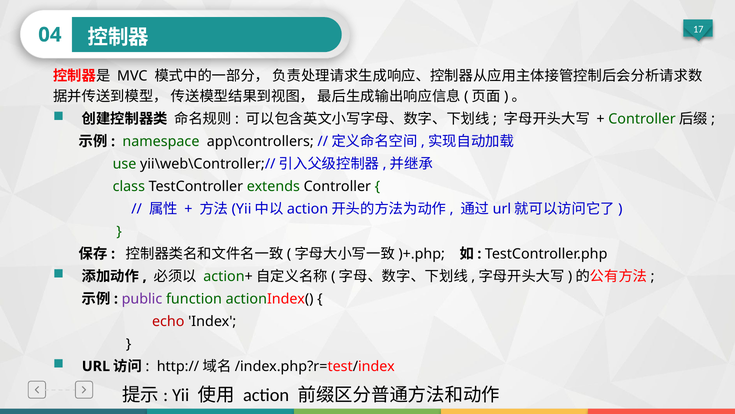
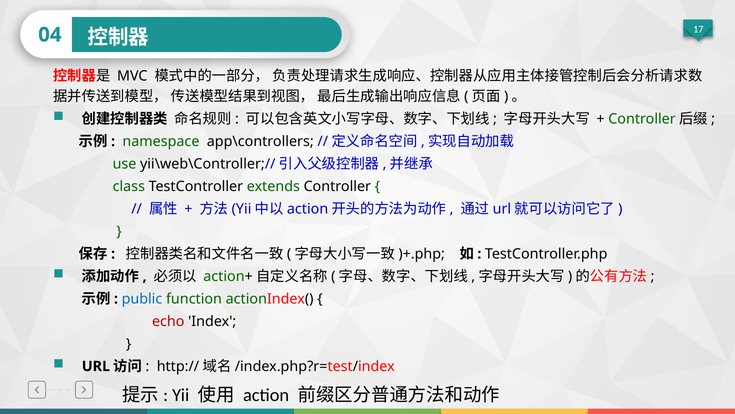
public colour: purple -> blue
